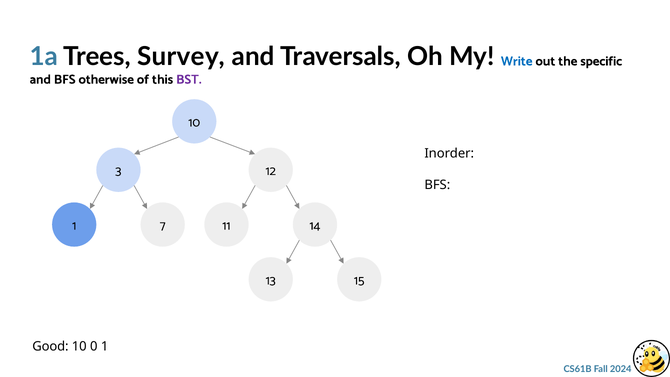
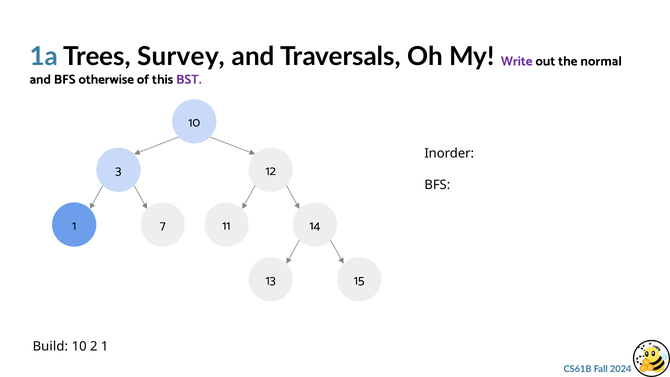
Write colour: blue -> purple
specific: specific -> normal
Good: Good -> Build
0: 0 -> 2
